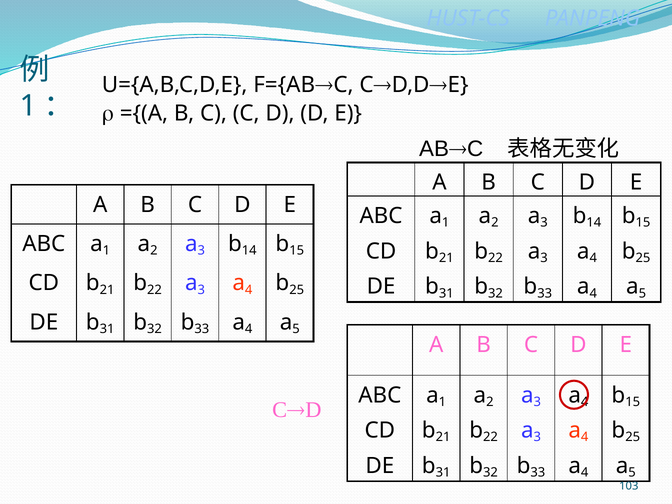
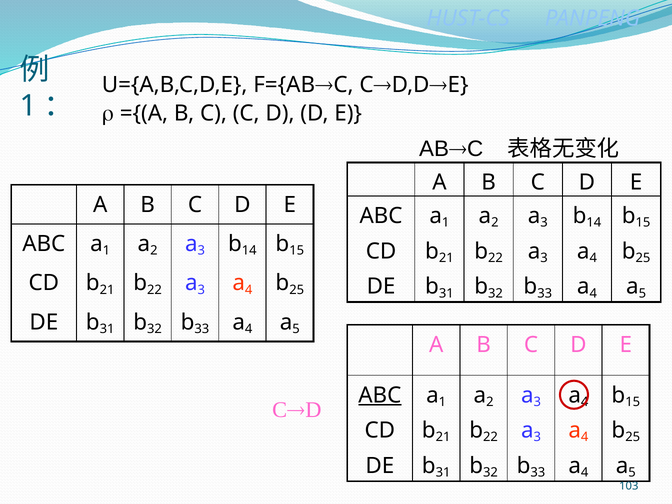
ABC at (380, 395) underline: none -> present
